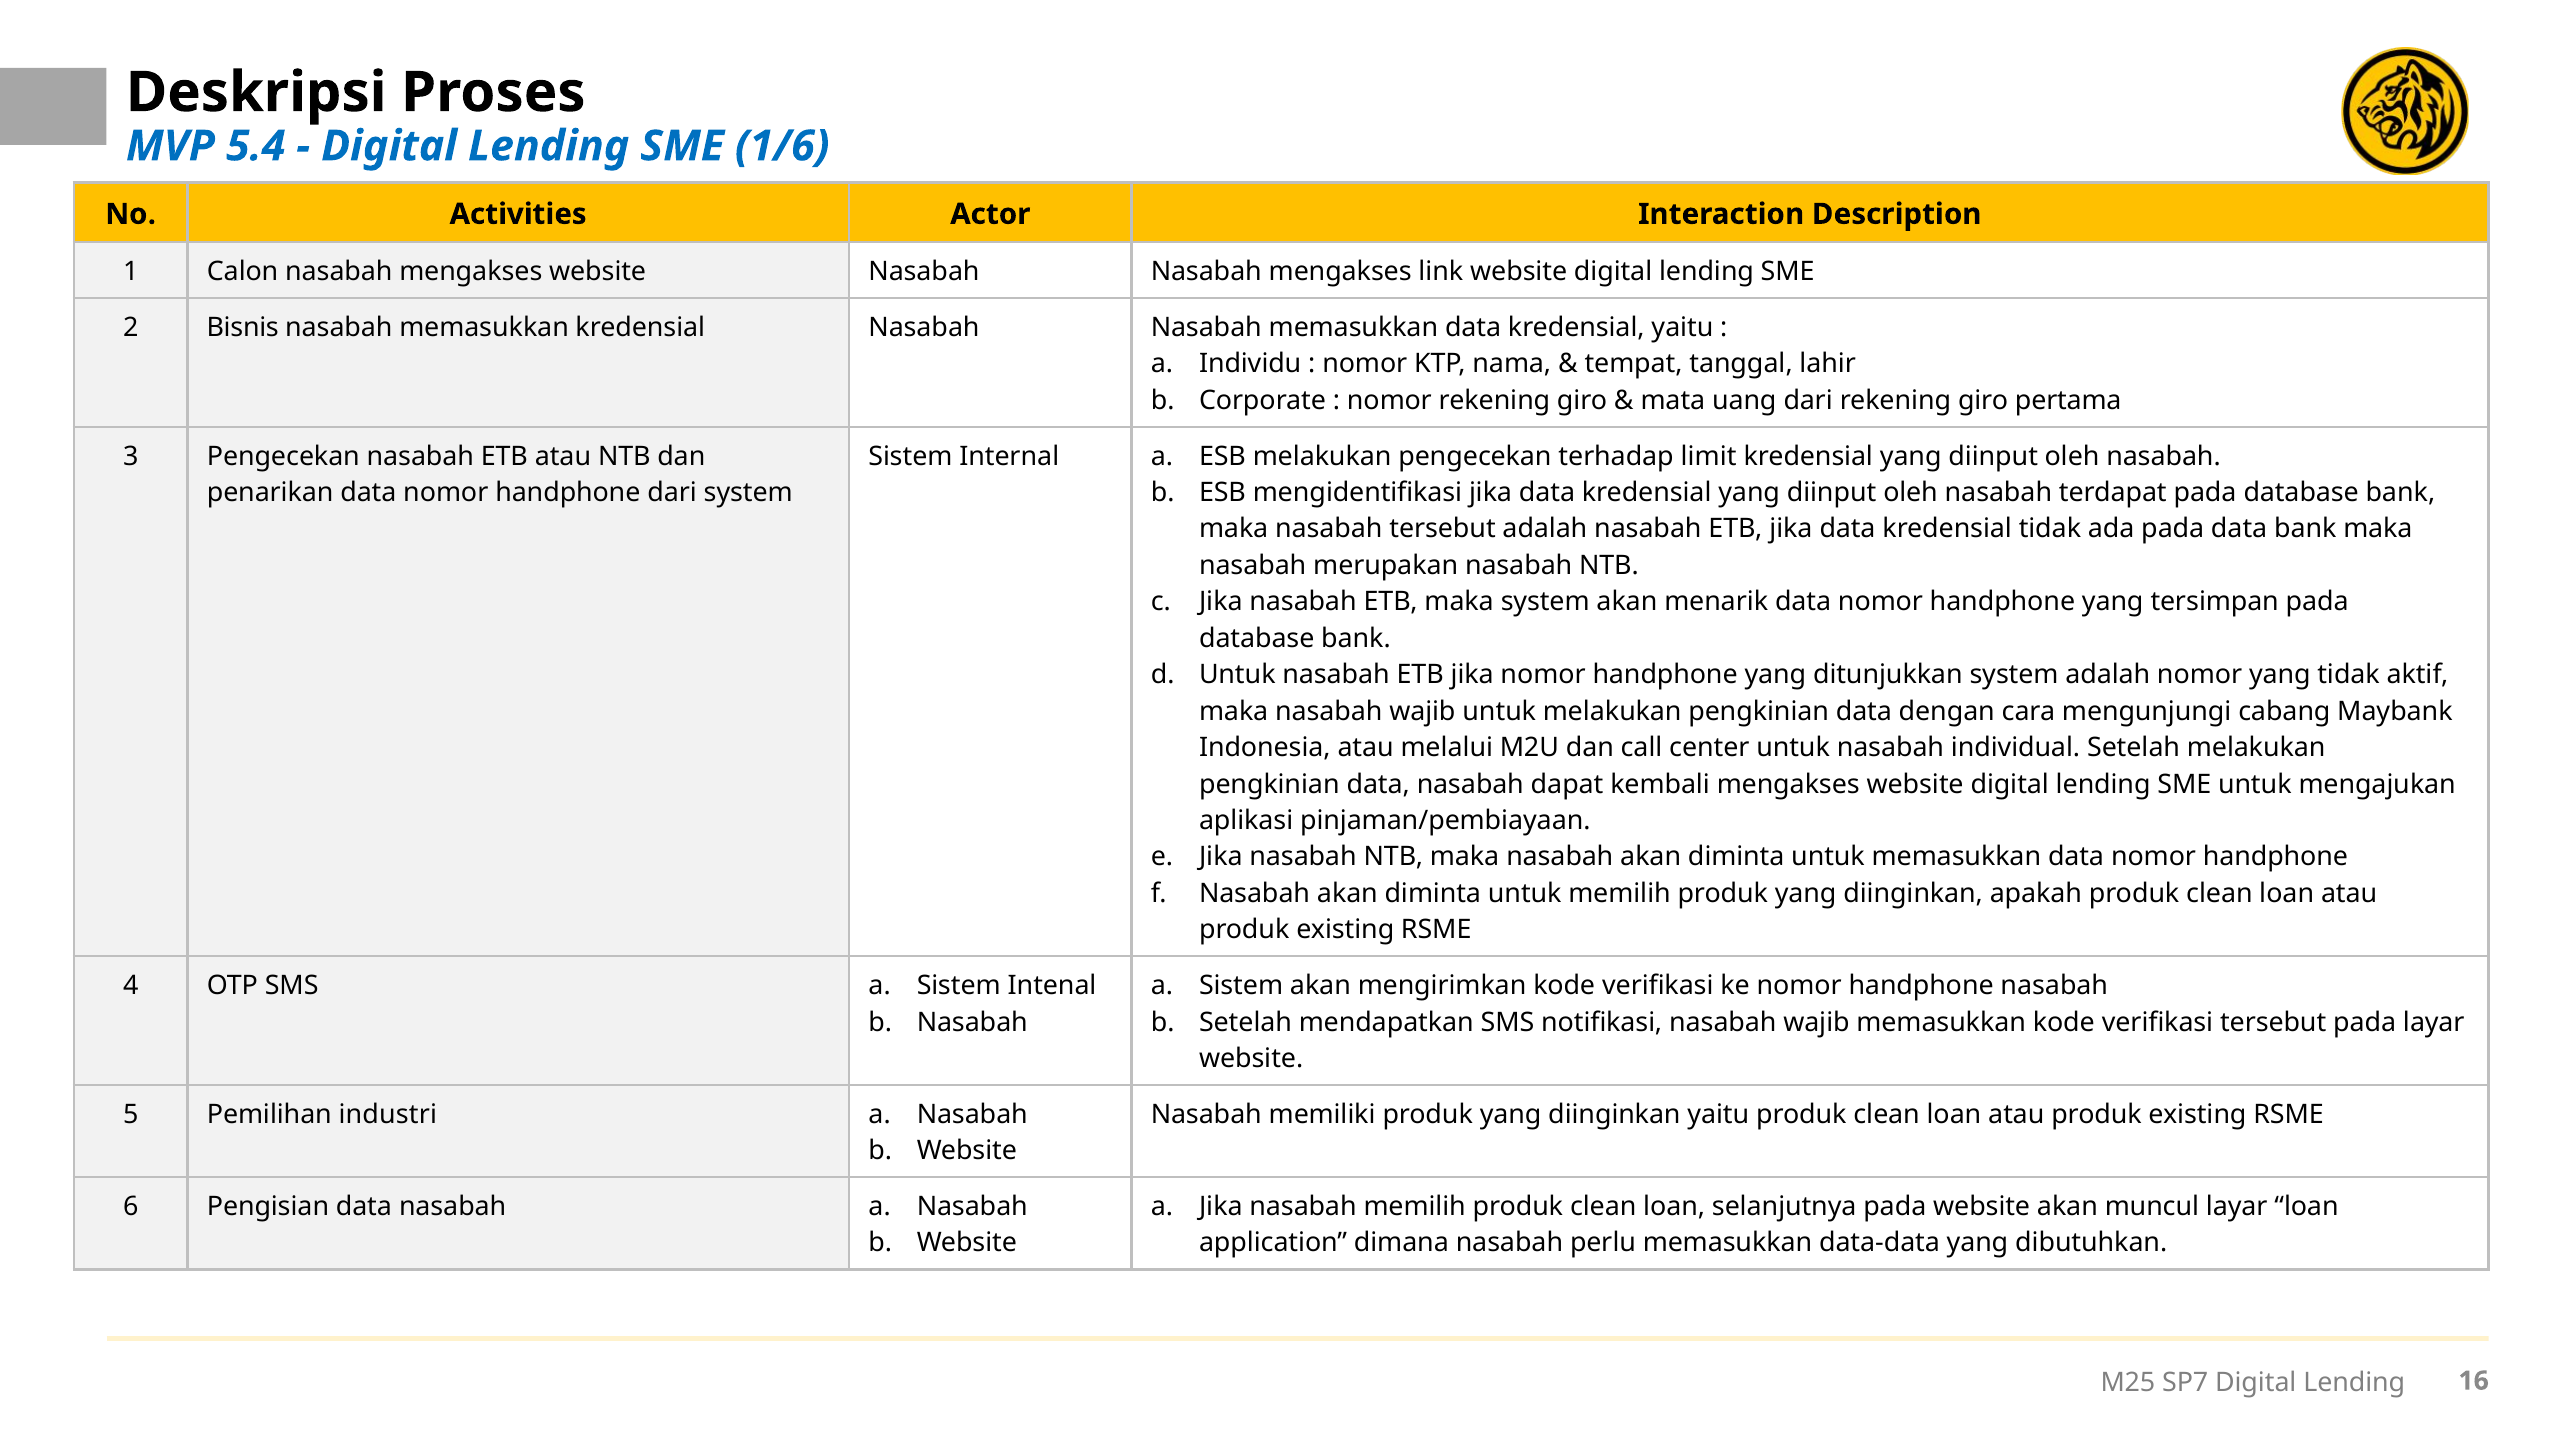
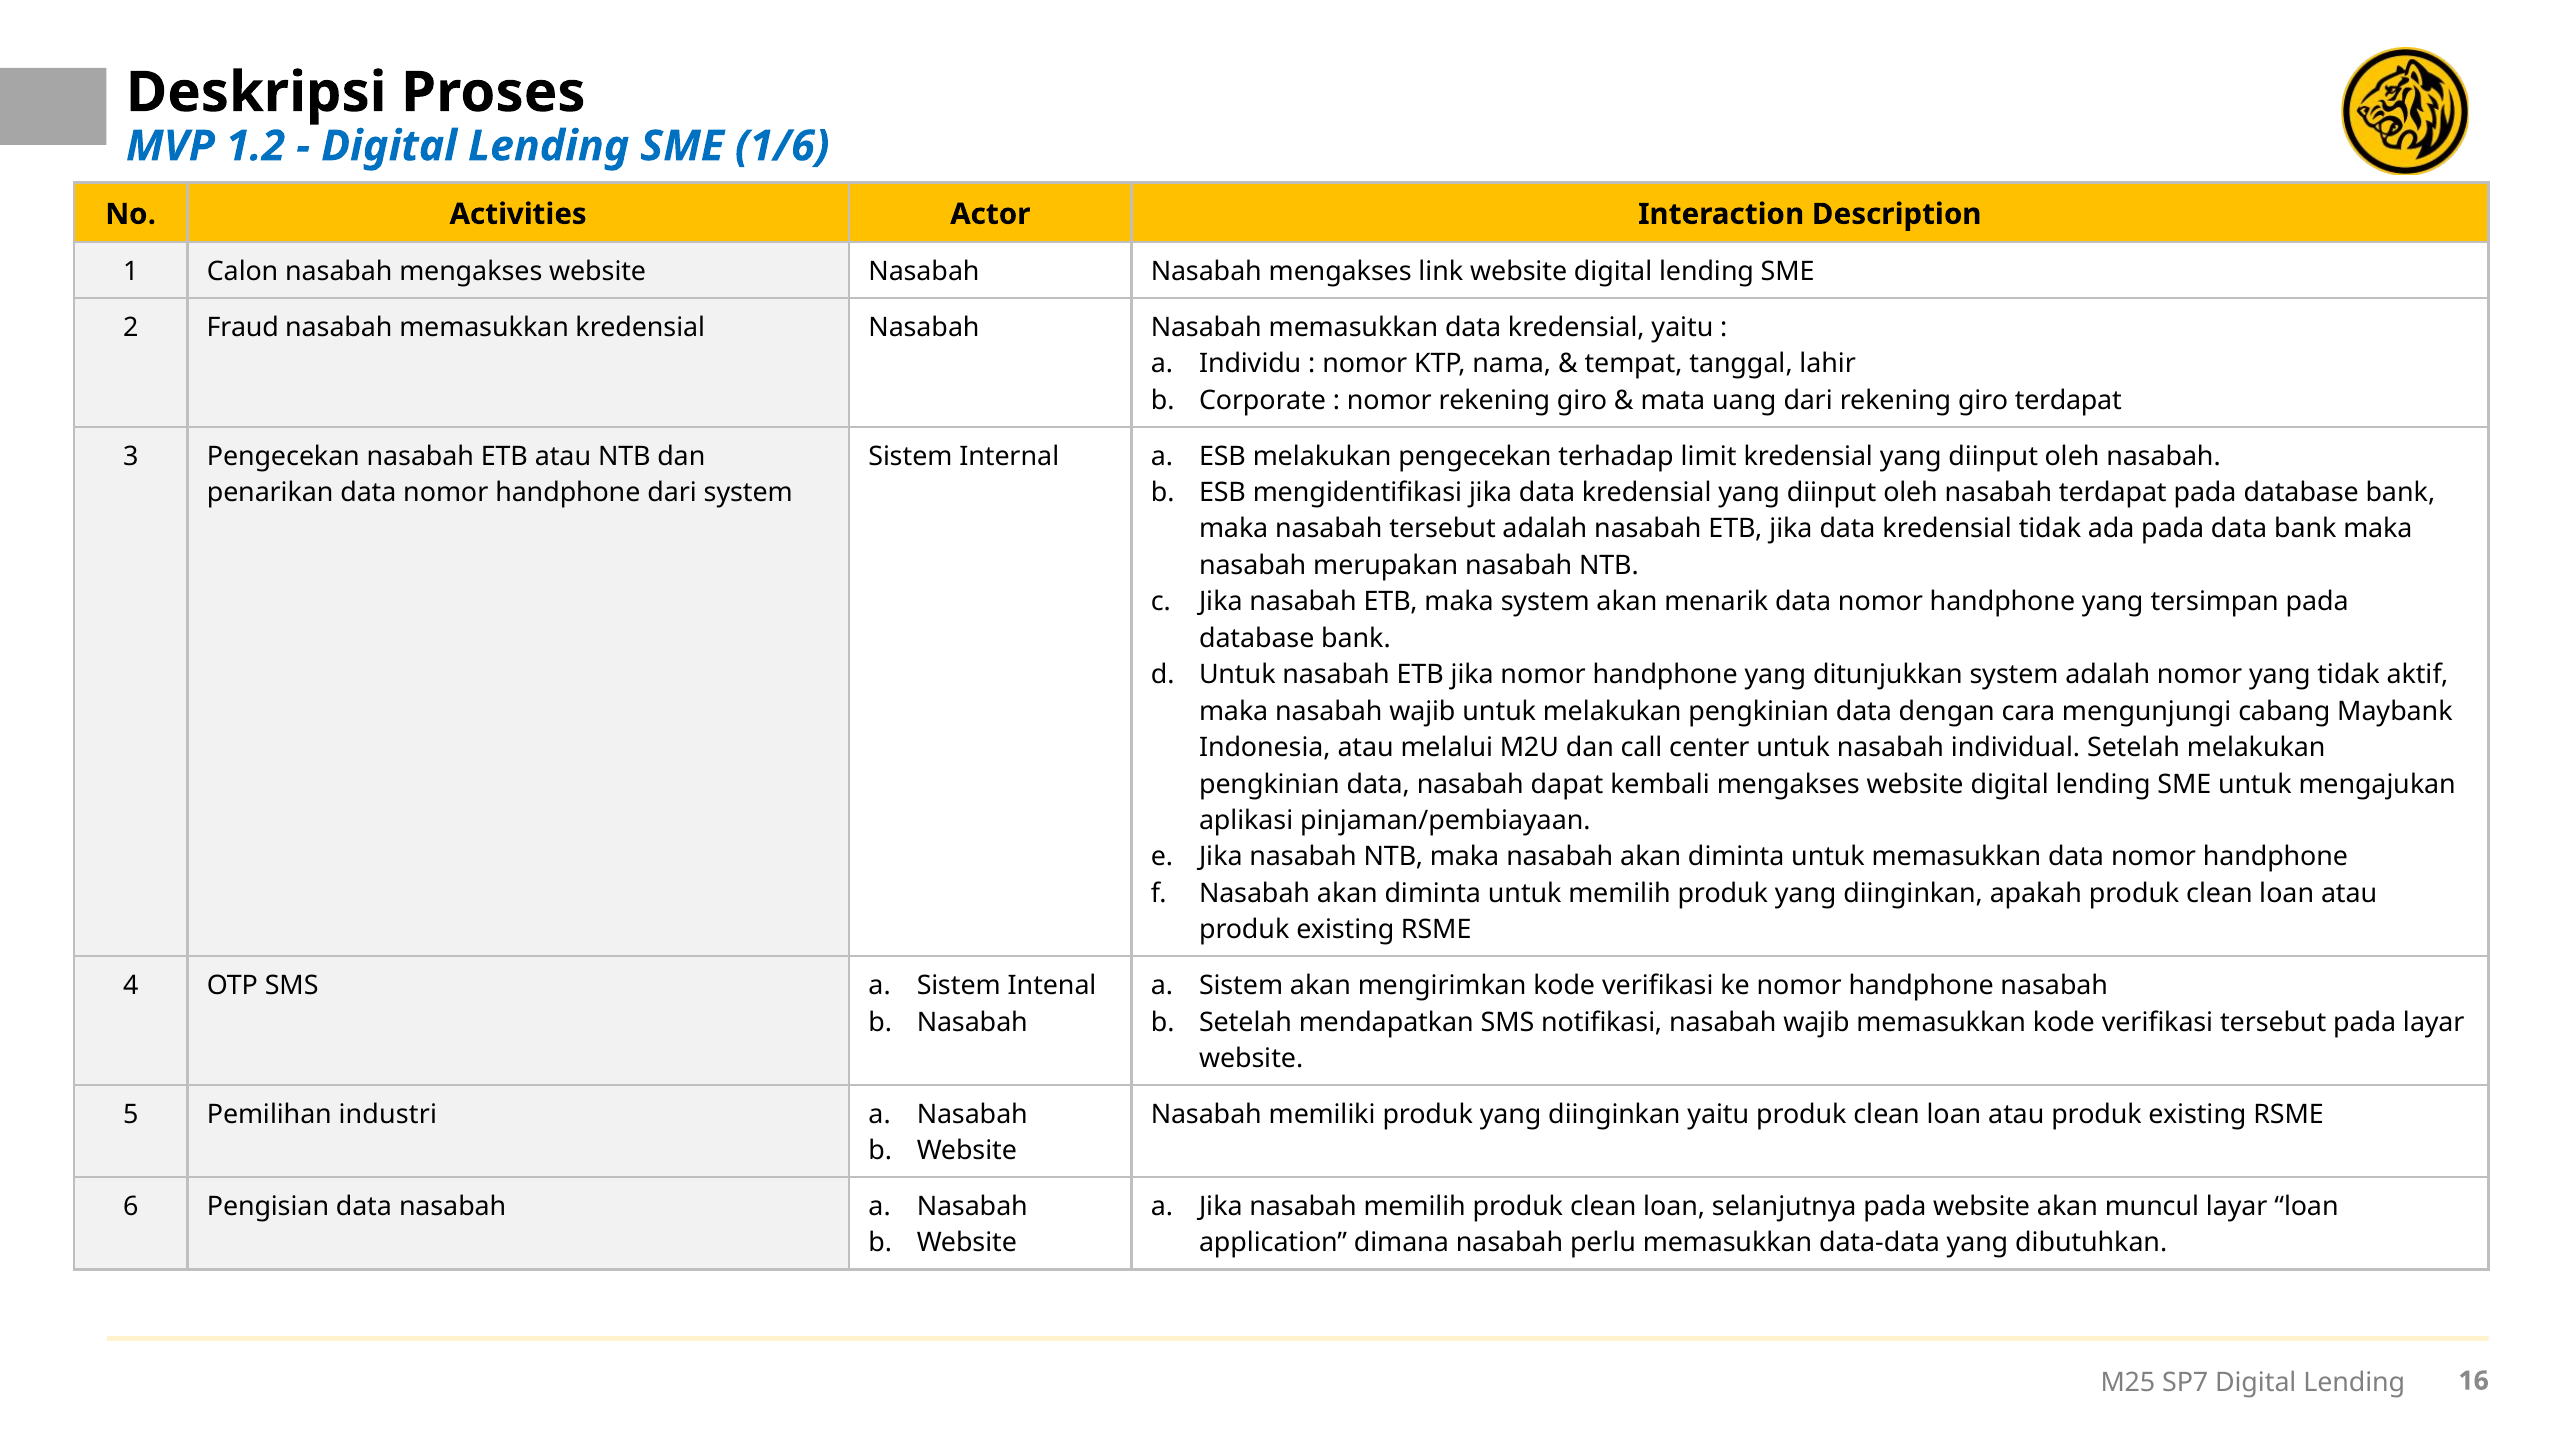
5.4: 5.4 -> 1.2
Bisnis: Bisnis -> Fraud
giro pertama: pertama -> terdapat
